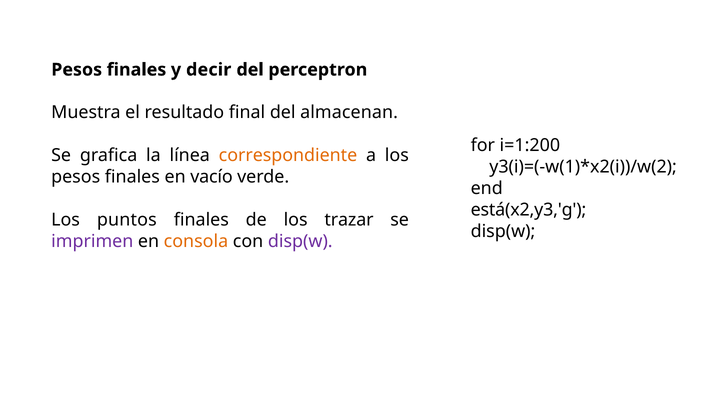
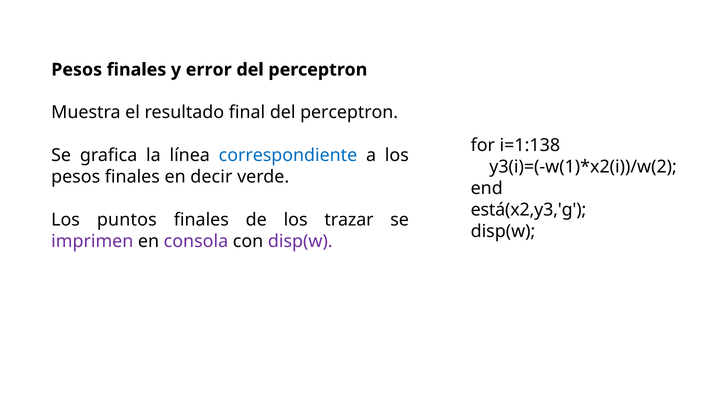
decir: decir -> error
final del almacenan: almacenan -> perceptron
i=1:200: i=1:200 -> i=1:138
correspondiente colour: orange -> blue
vacío: vacío -> decir
consola colour: orange -> purple
